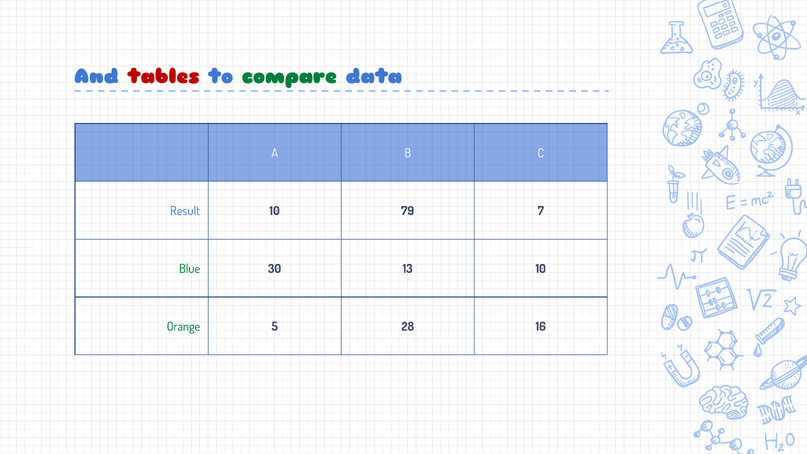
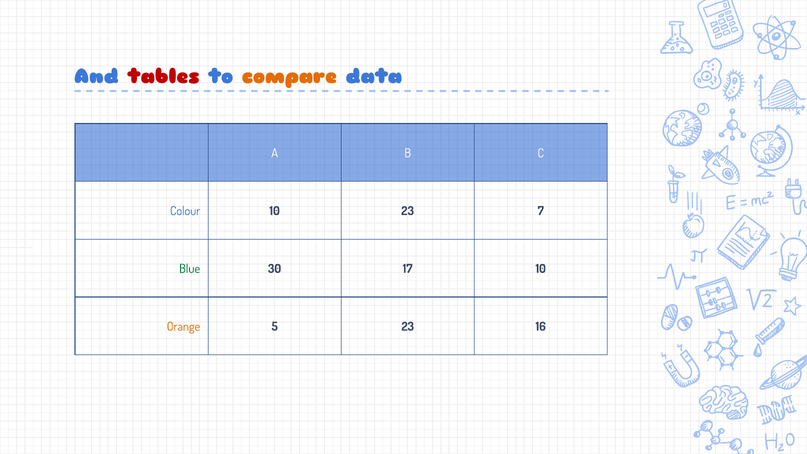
compare colour: green -> orange
Result: Result -> Colour
10 79: 79 -> 23
13: 13 -> 17
Orange colour: green -> orange
5 28: 28 -> 23
